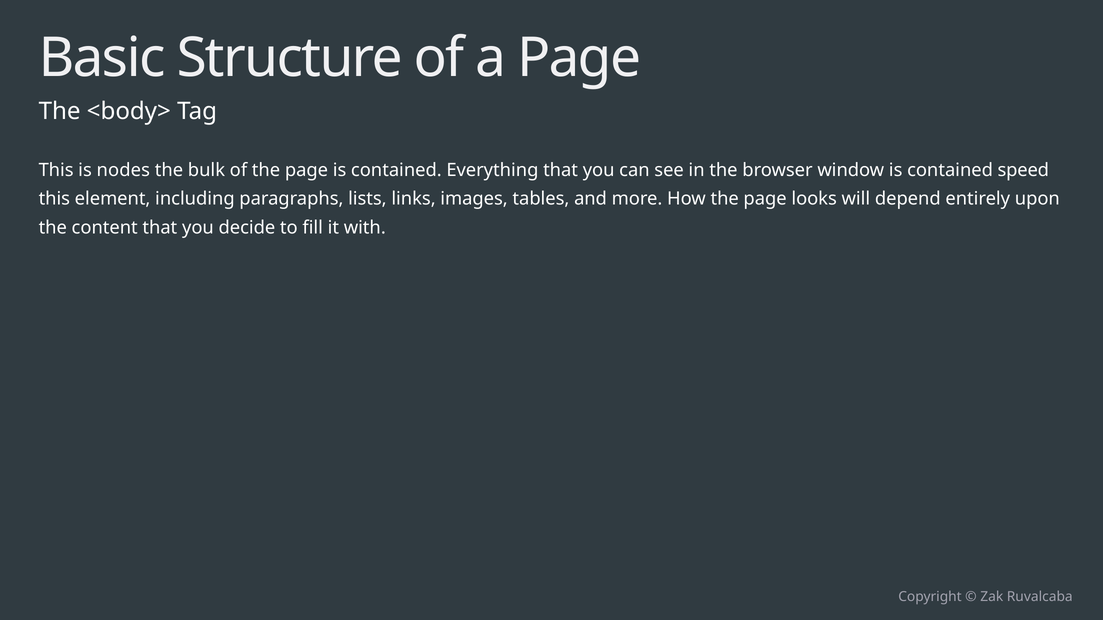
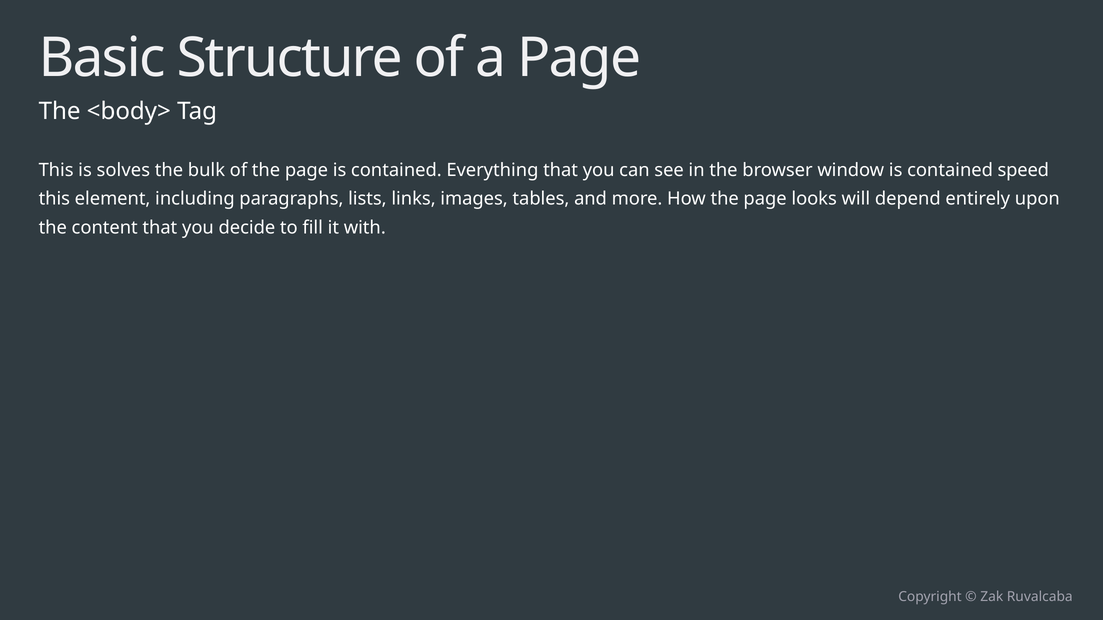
nodes: nodes -> solves
